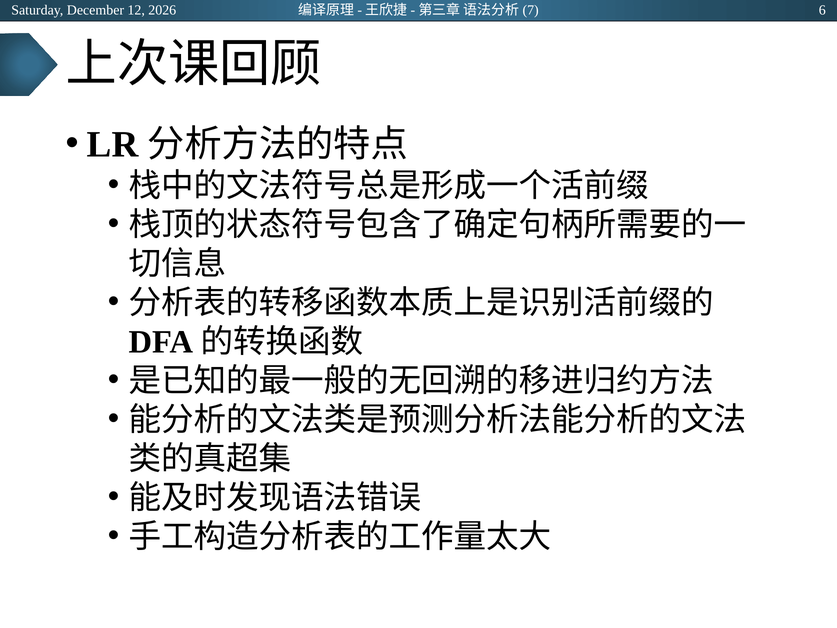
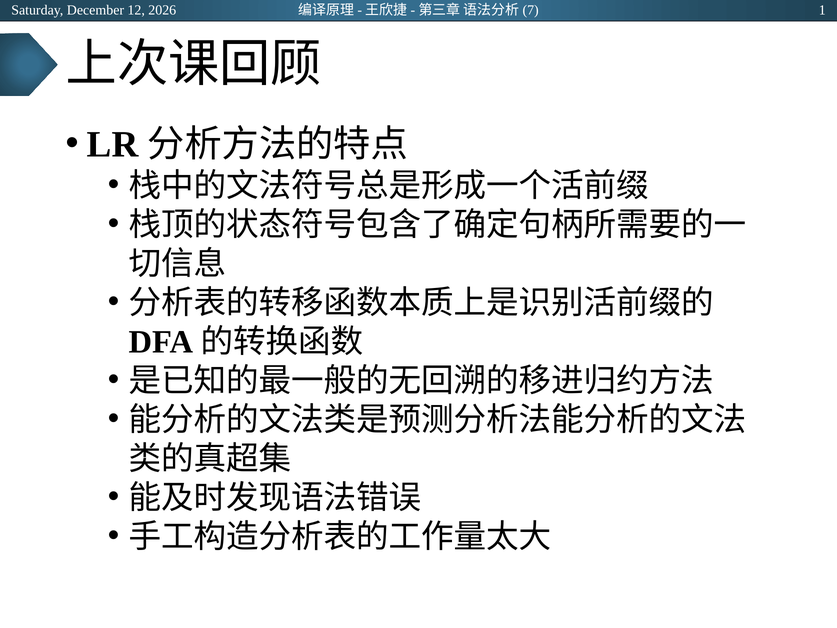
6: 6 -> 1
